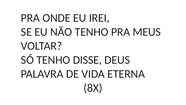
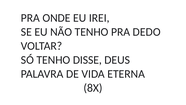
MEUS: MEUS -> DEDO
